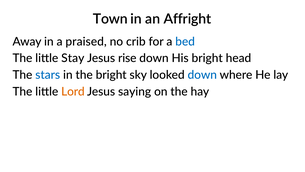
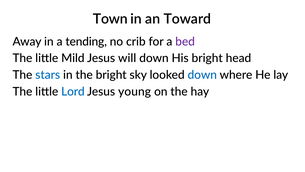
Affright: Affright -> Toward
praised: praised -> tending
bed colour: blue -> purple
Stay: Stay -> Mild
rise: rise -> will
Lord colour: orange -> blue
saying: saying -> young
